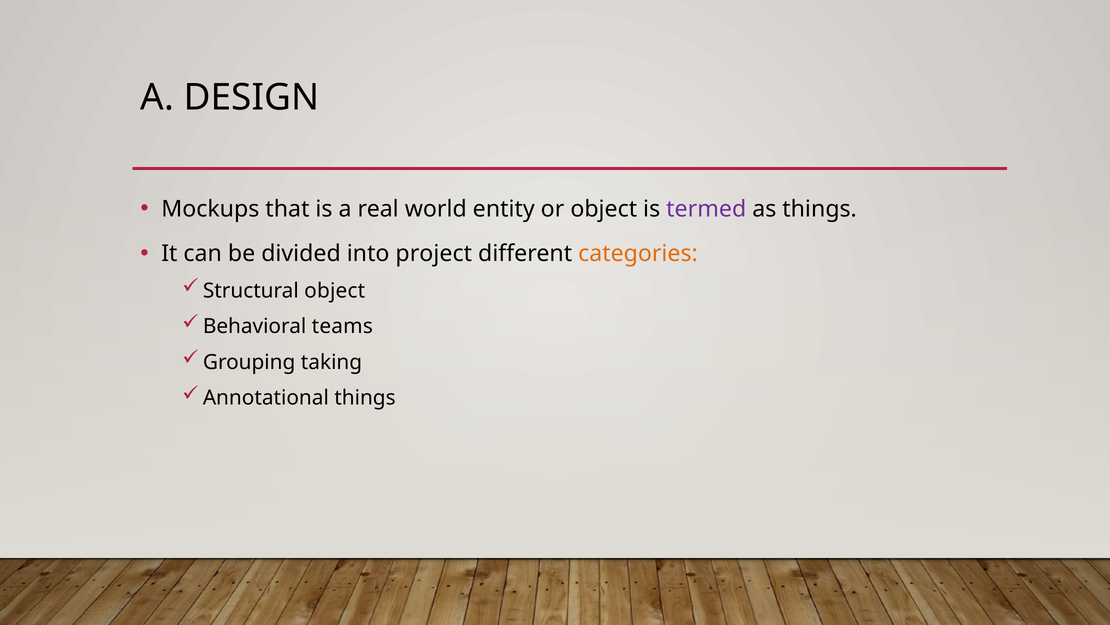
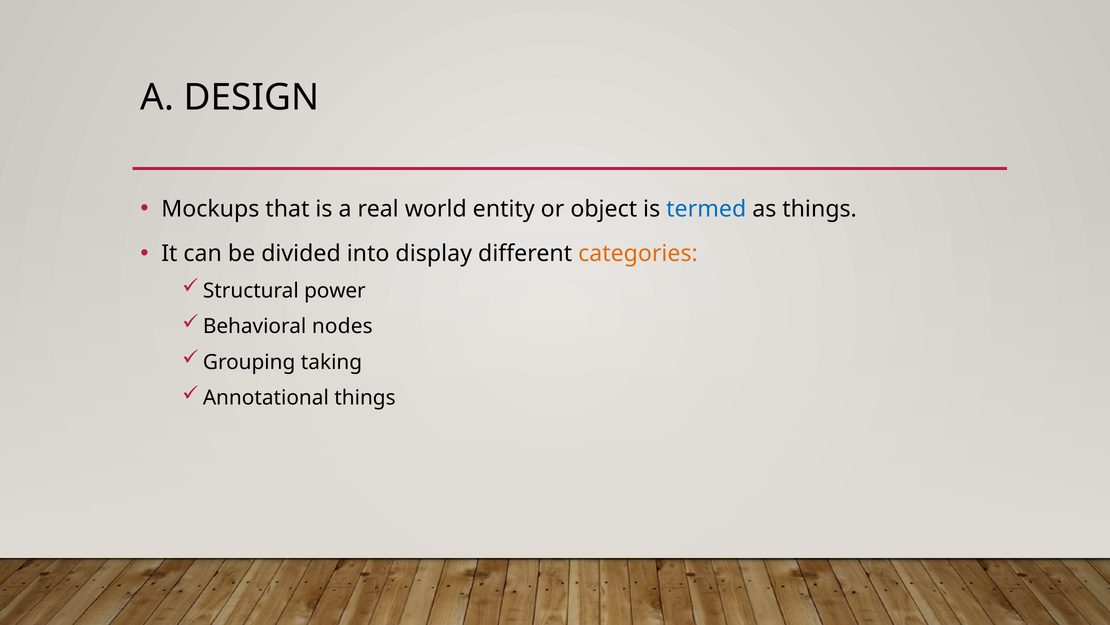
termed colour: purple -> blue
project: project -> display
Structural object: object -> power
teams: teams -> nodes
